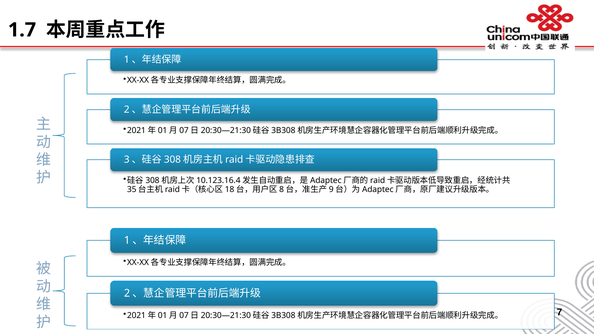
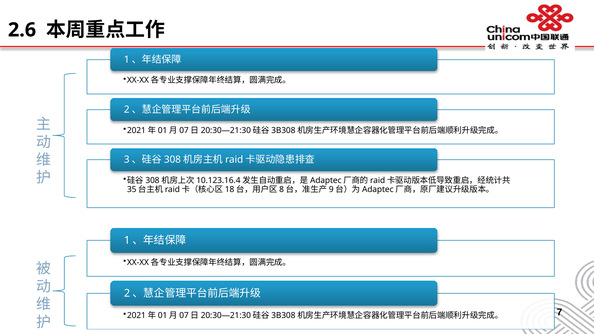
1.7: 1.7 -> 2.6
